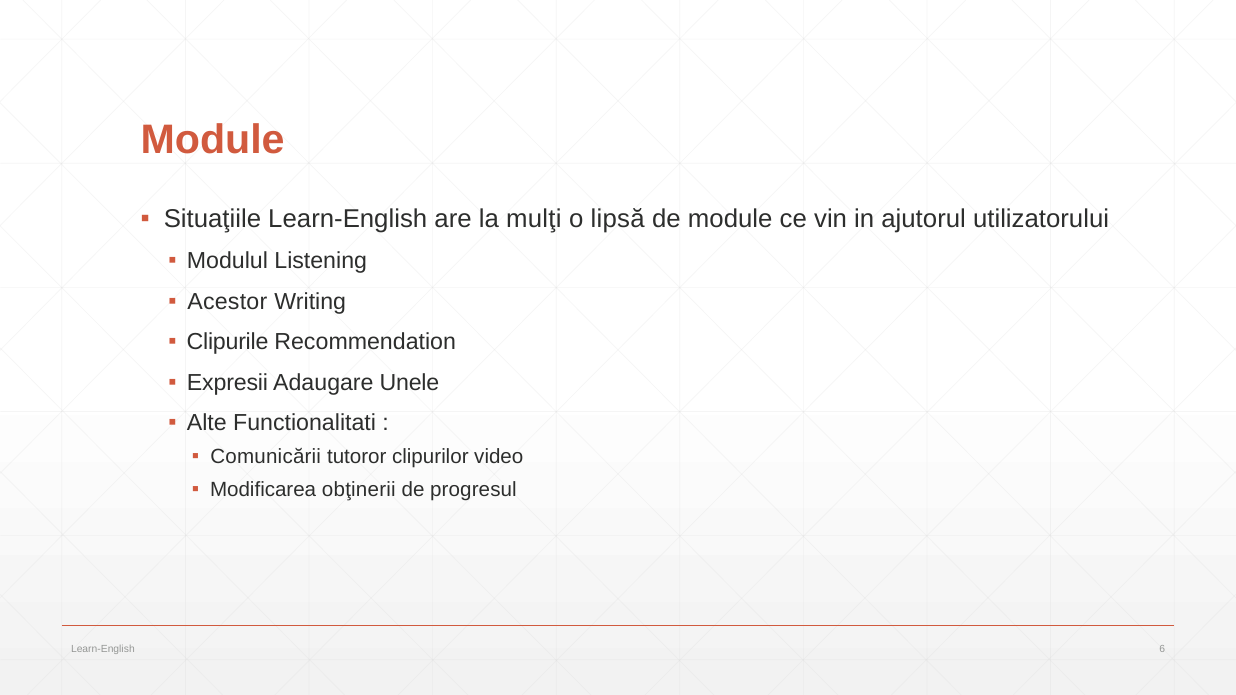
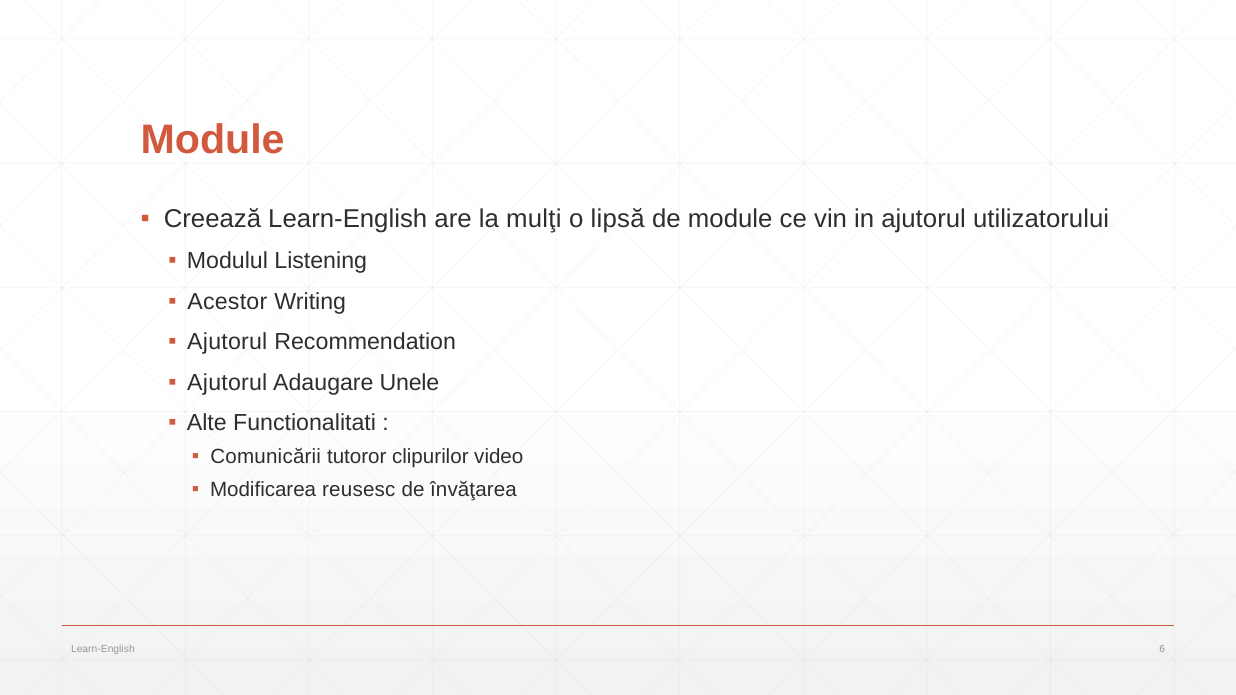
Situaţiile: Situaţiile -> Creează
Clipurile at (228, 342): Clipurile -> Ajutorul
Expresii at (228, 383): Expresii -> Ajutorul
obţinerii: obţinerii -> reusesc
progresul: progresul -> învăţarea
